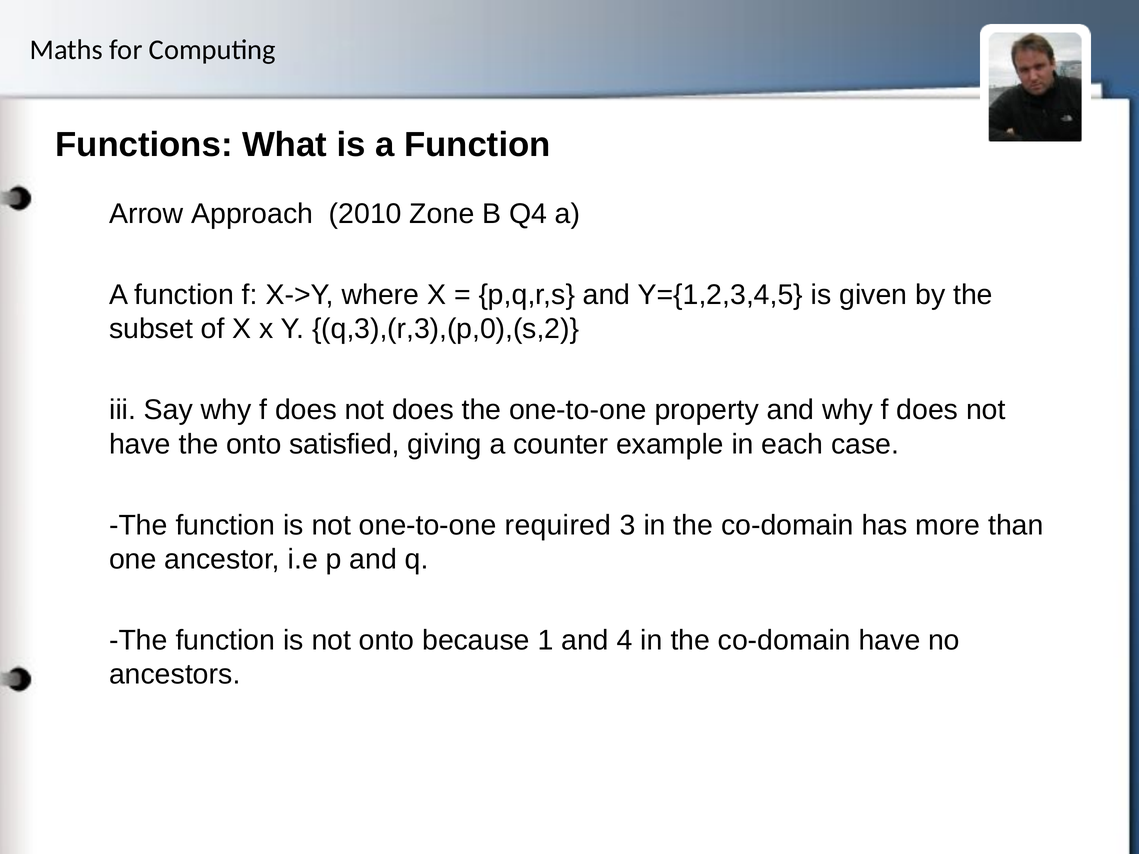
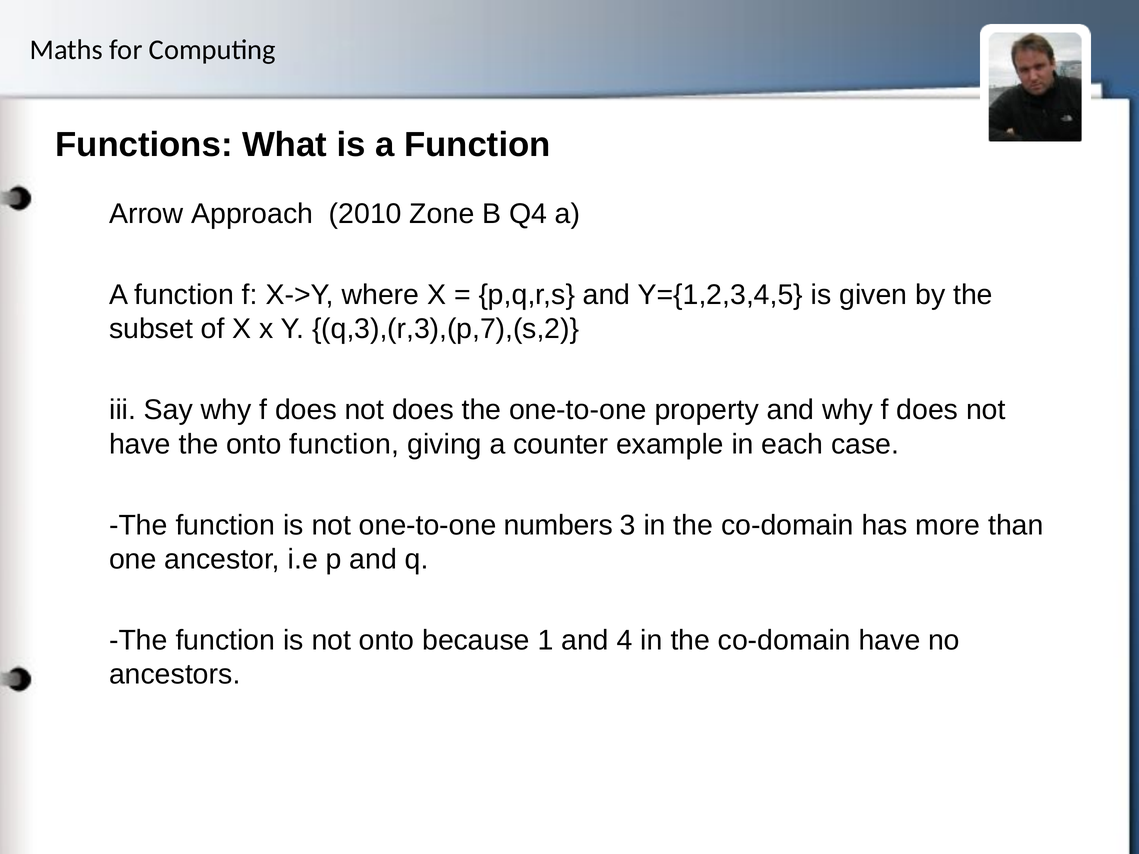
q,3),(r,3),(p,0),(s,2: q,3),(r,3),(p,0),(s,2 -> q,3),(r,3),(p,7),(s,2
onto satisfied: satisfied -> function
required: required -> numbers
